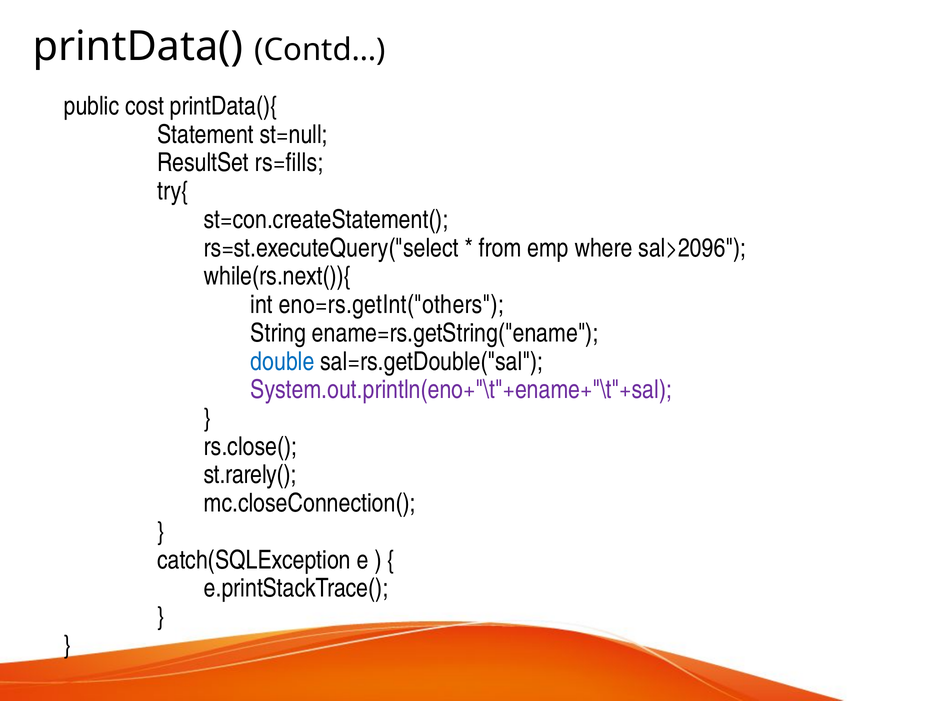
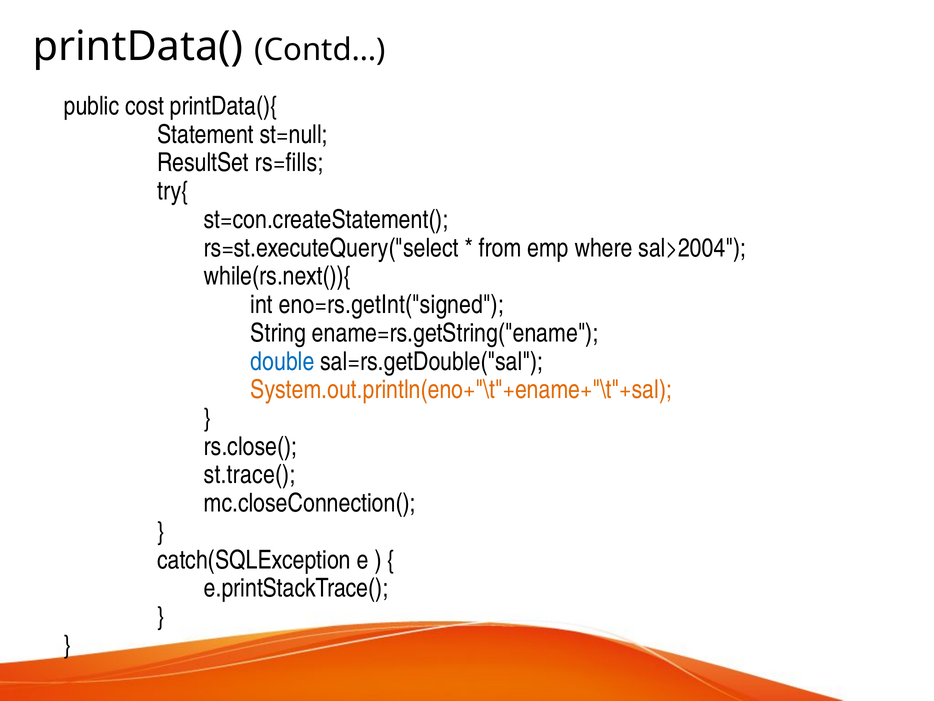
sal>2096: sal>2096 -> sal>2004
eno=rs.getInt("others: eno=rs.getInt("others -> eno=rs.getInt("signed
System.out.println(eno+"\t"+ename+"\t"+sal colour: purple -> orange
st.rarely(: st.rarely( -> st.trace(
